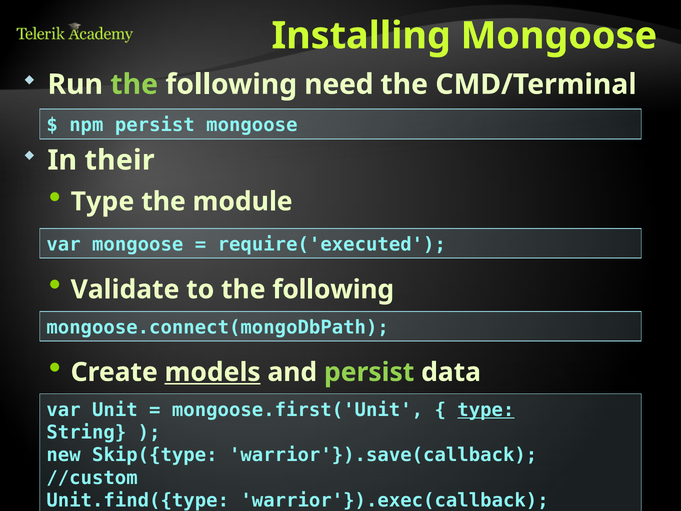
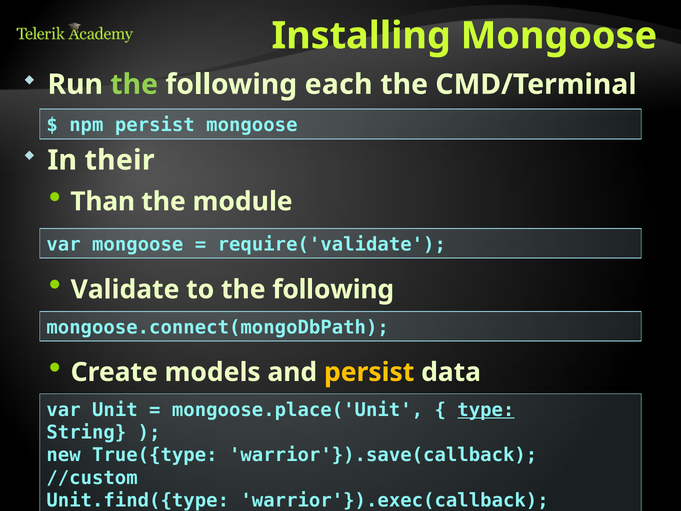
need: need -> each
Type at (102, 201): Type -> Than
require('executed: require('executed -> require('validate
models underline: present -> none
persist at (369, 372) colour: light green -> yellow
mongoose.first('Unit: mongoose.first('Unit -> mongoose.place('Unit
Skip({type: Skip({type -> True({type
